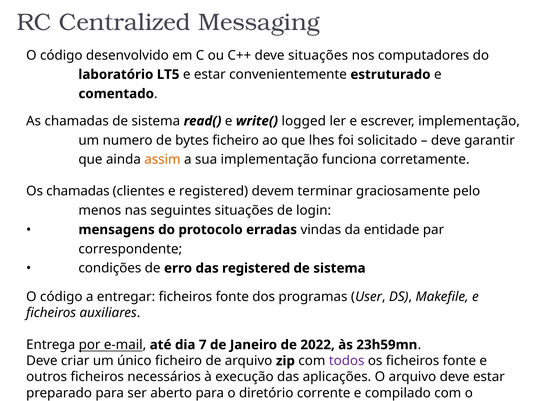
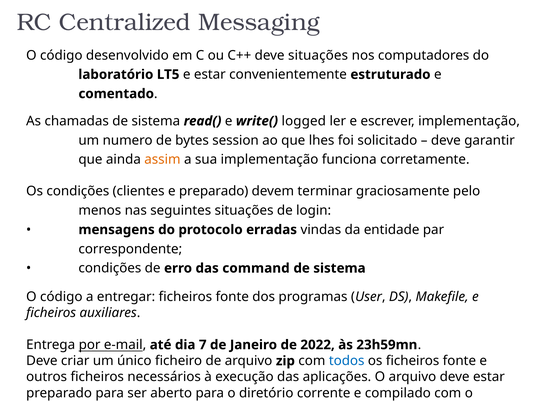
bytes ficheiro: ficheiro -> session
Os chamadas: chamadas -> condições
e registered: registered -> preparado
das registered: registered -> command
todos colour: purple -> blue
